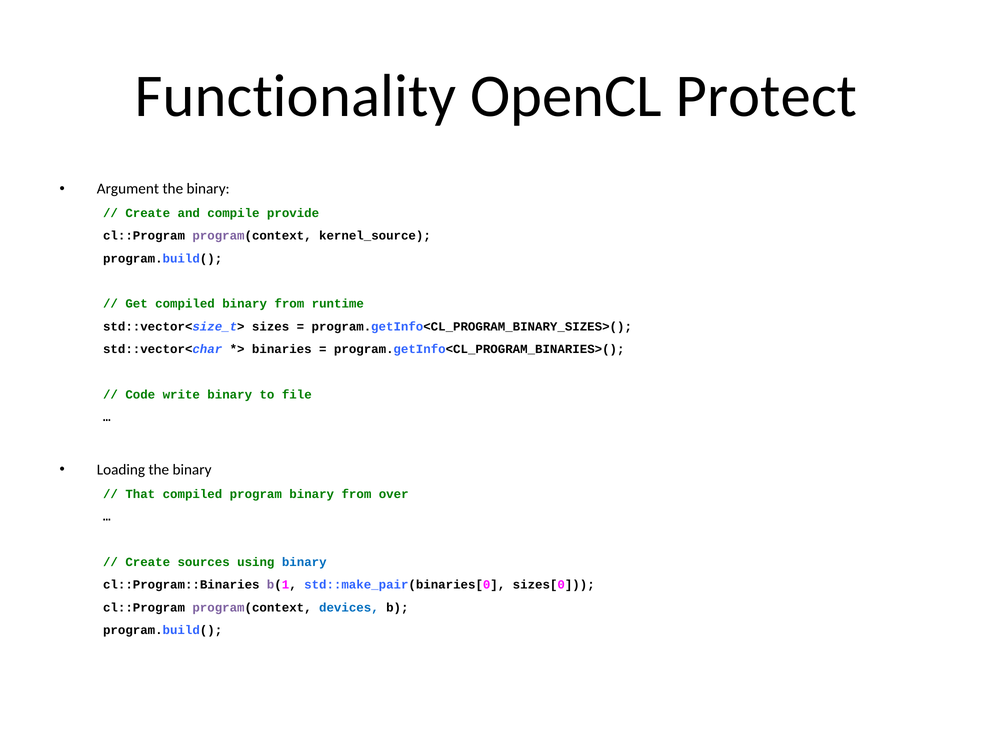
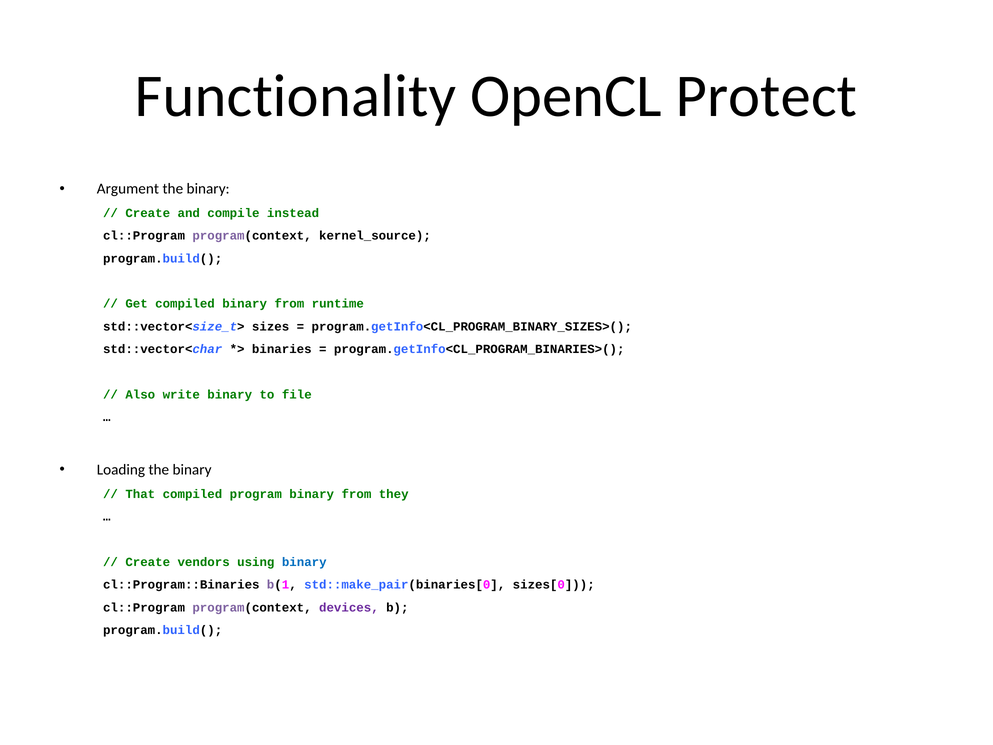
provide: provide -> instead
Code: Code -> Also
over: over -> they
sources: sources -> vendors
devices colour: blue -> purple
